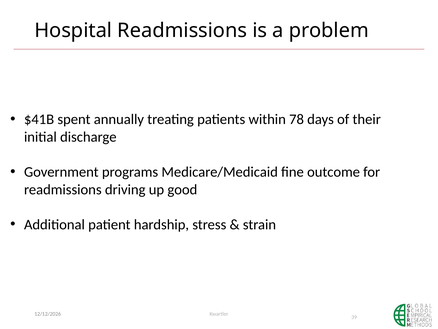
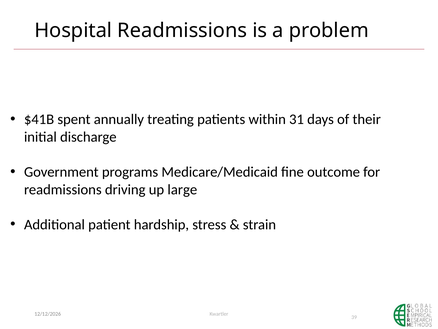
78: 78 -> 31
good: good -> large
